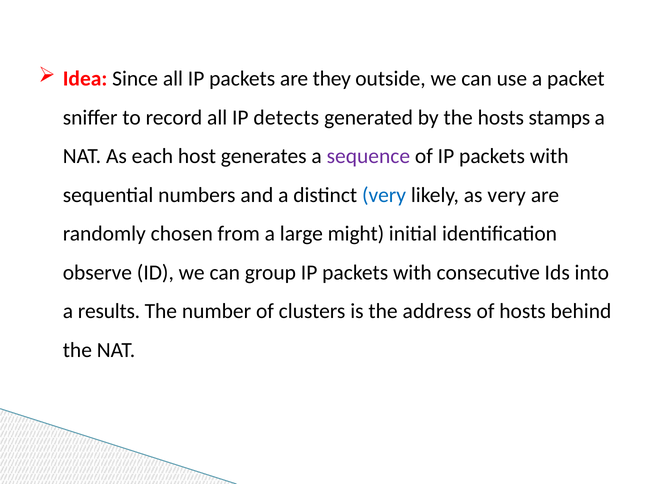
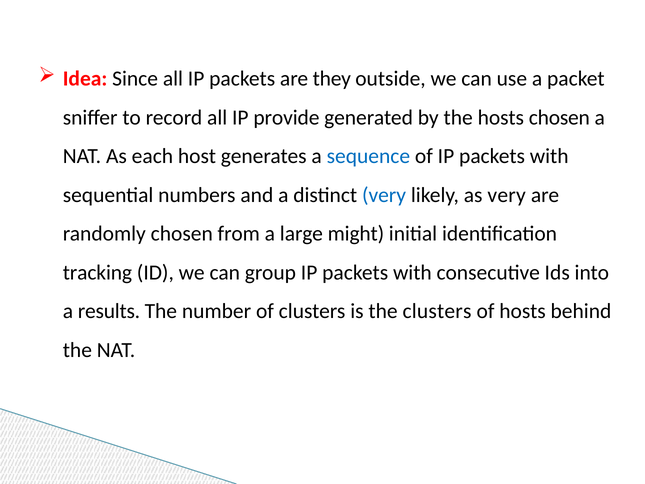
detects: detects -> provide
hosts stamps: stamps -> chosen
sequence colour: purple -> blue
observe: observe -> tracking
the address: address -> clusters
